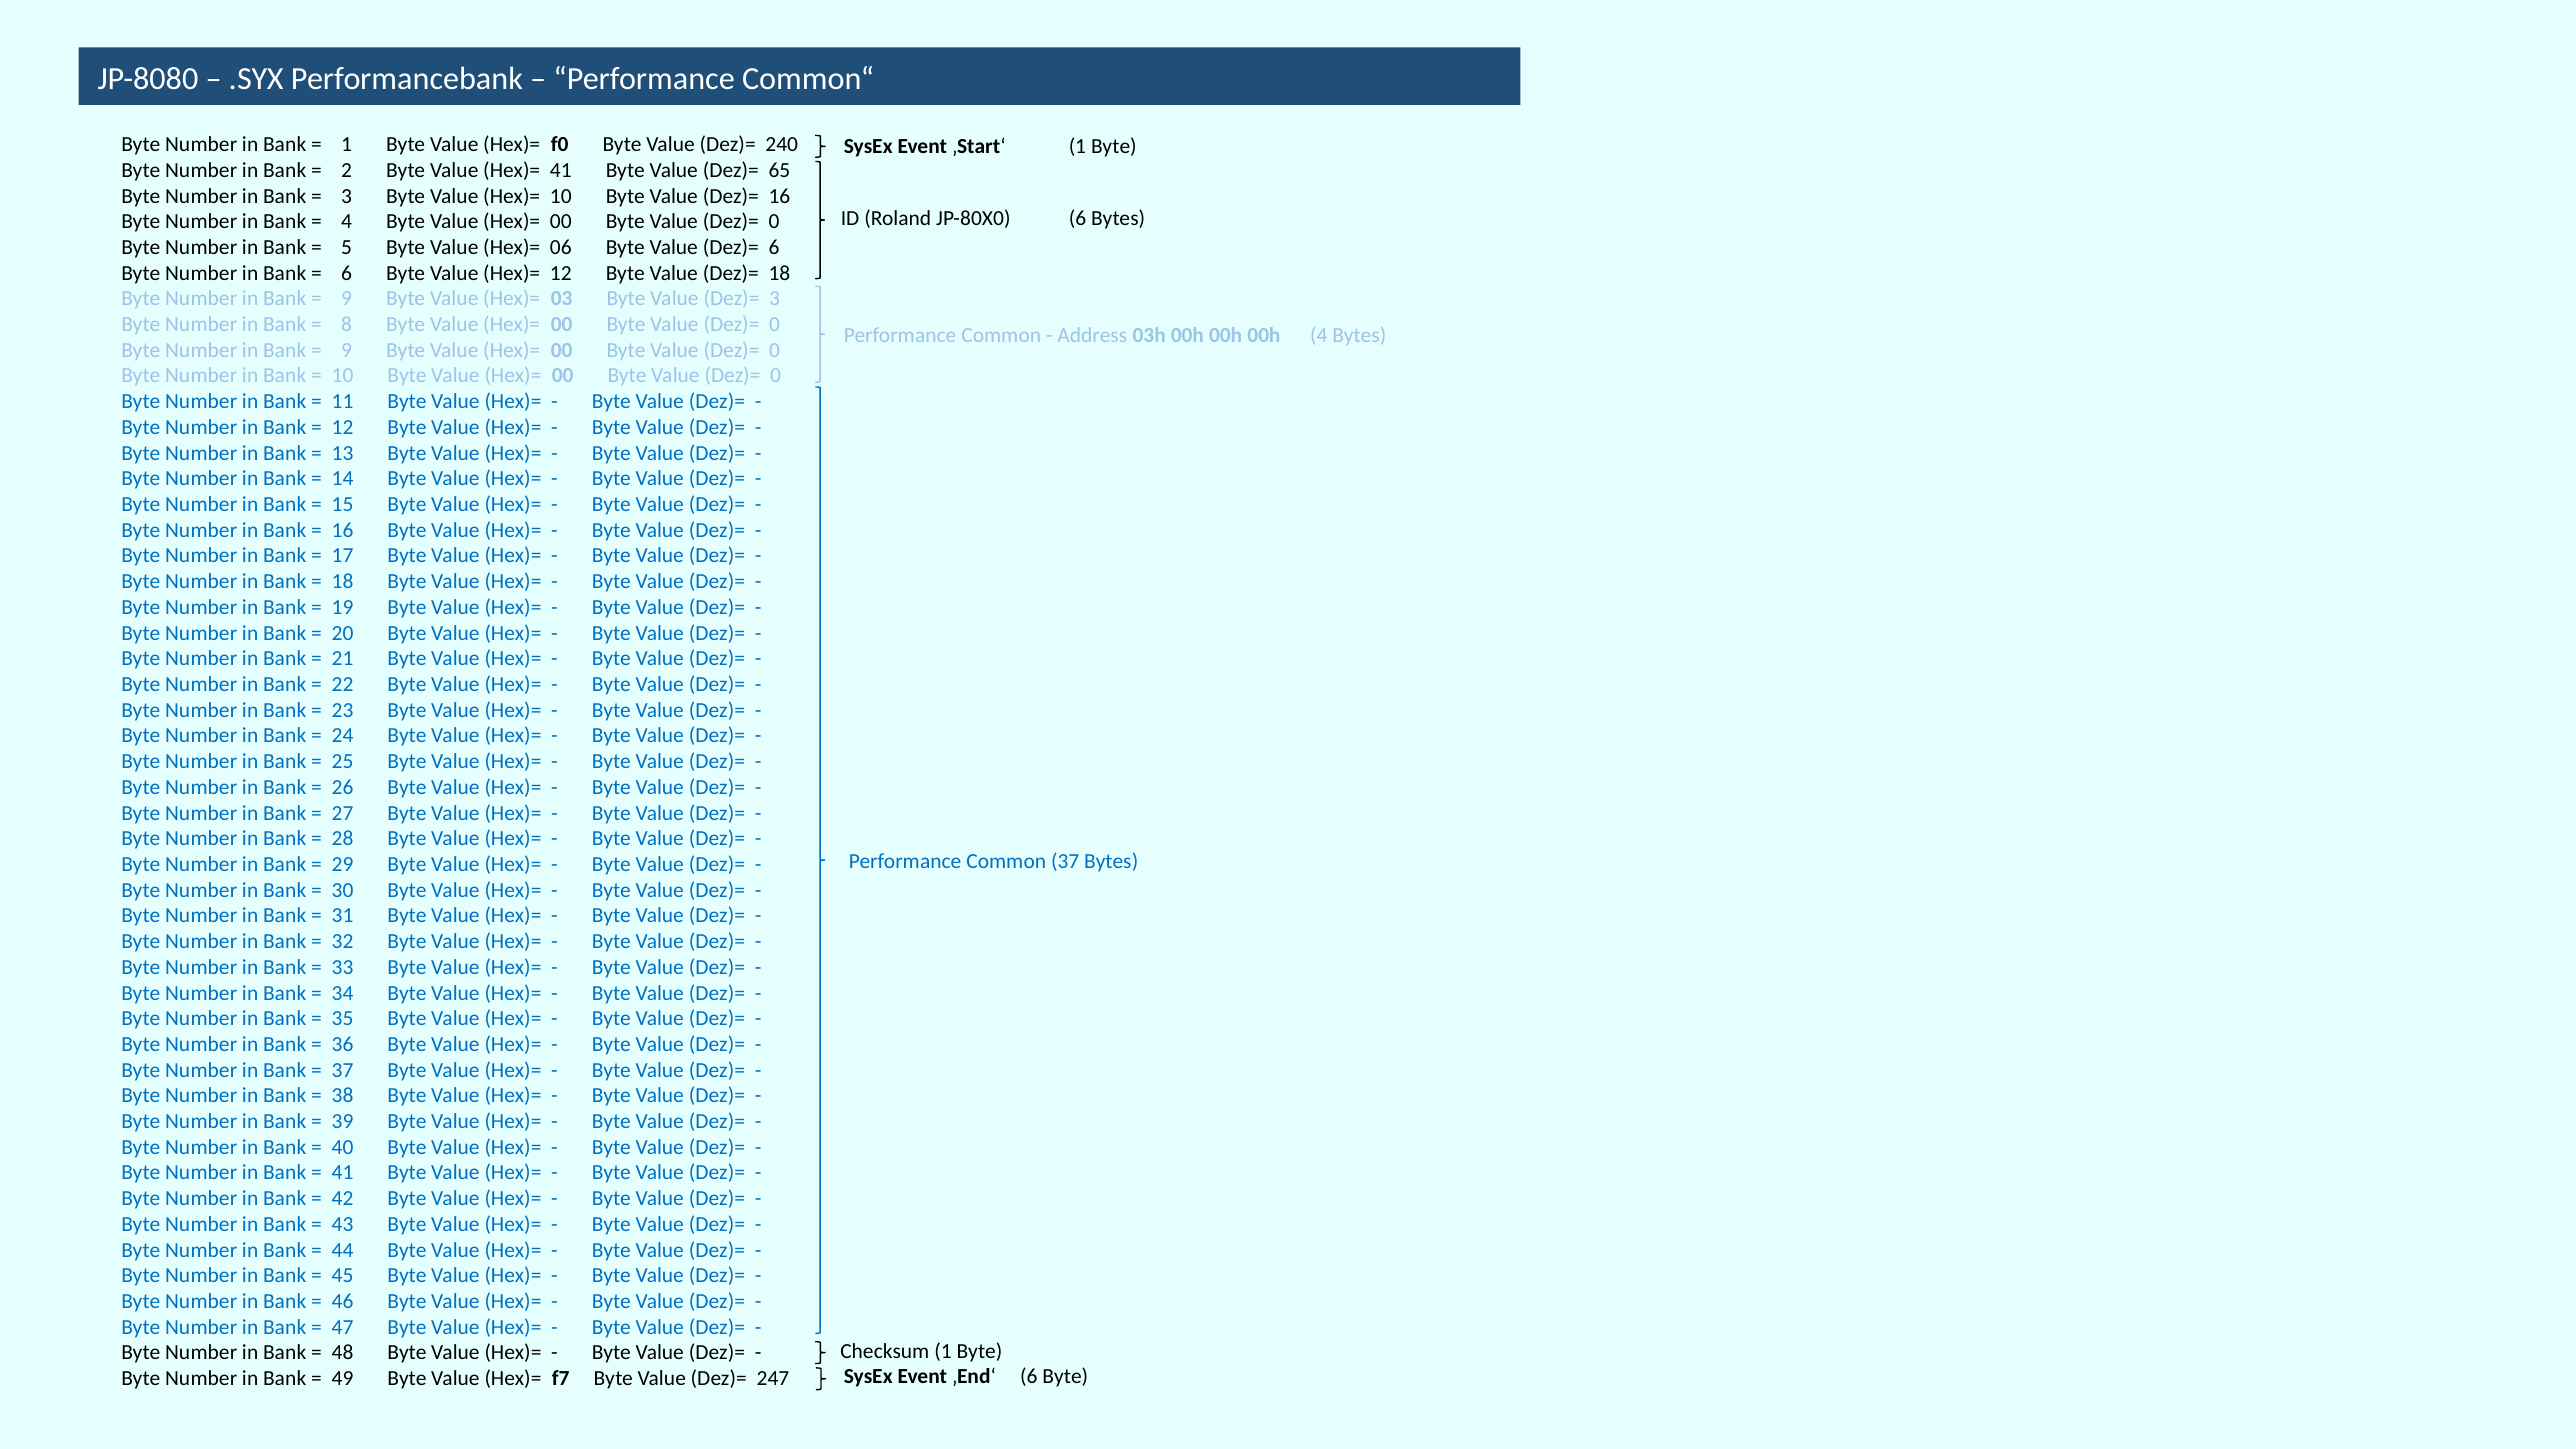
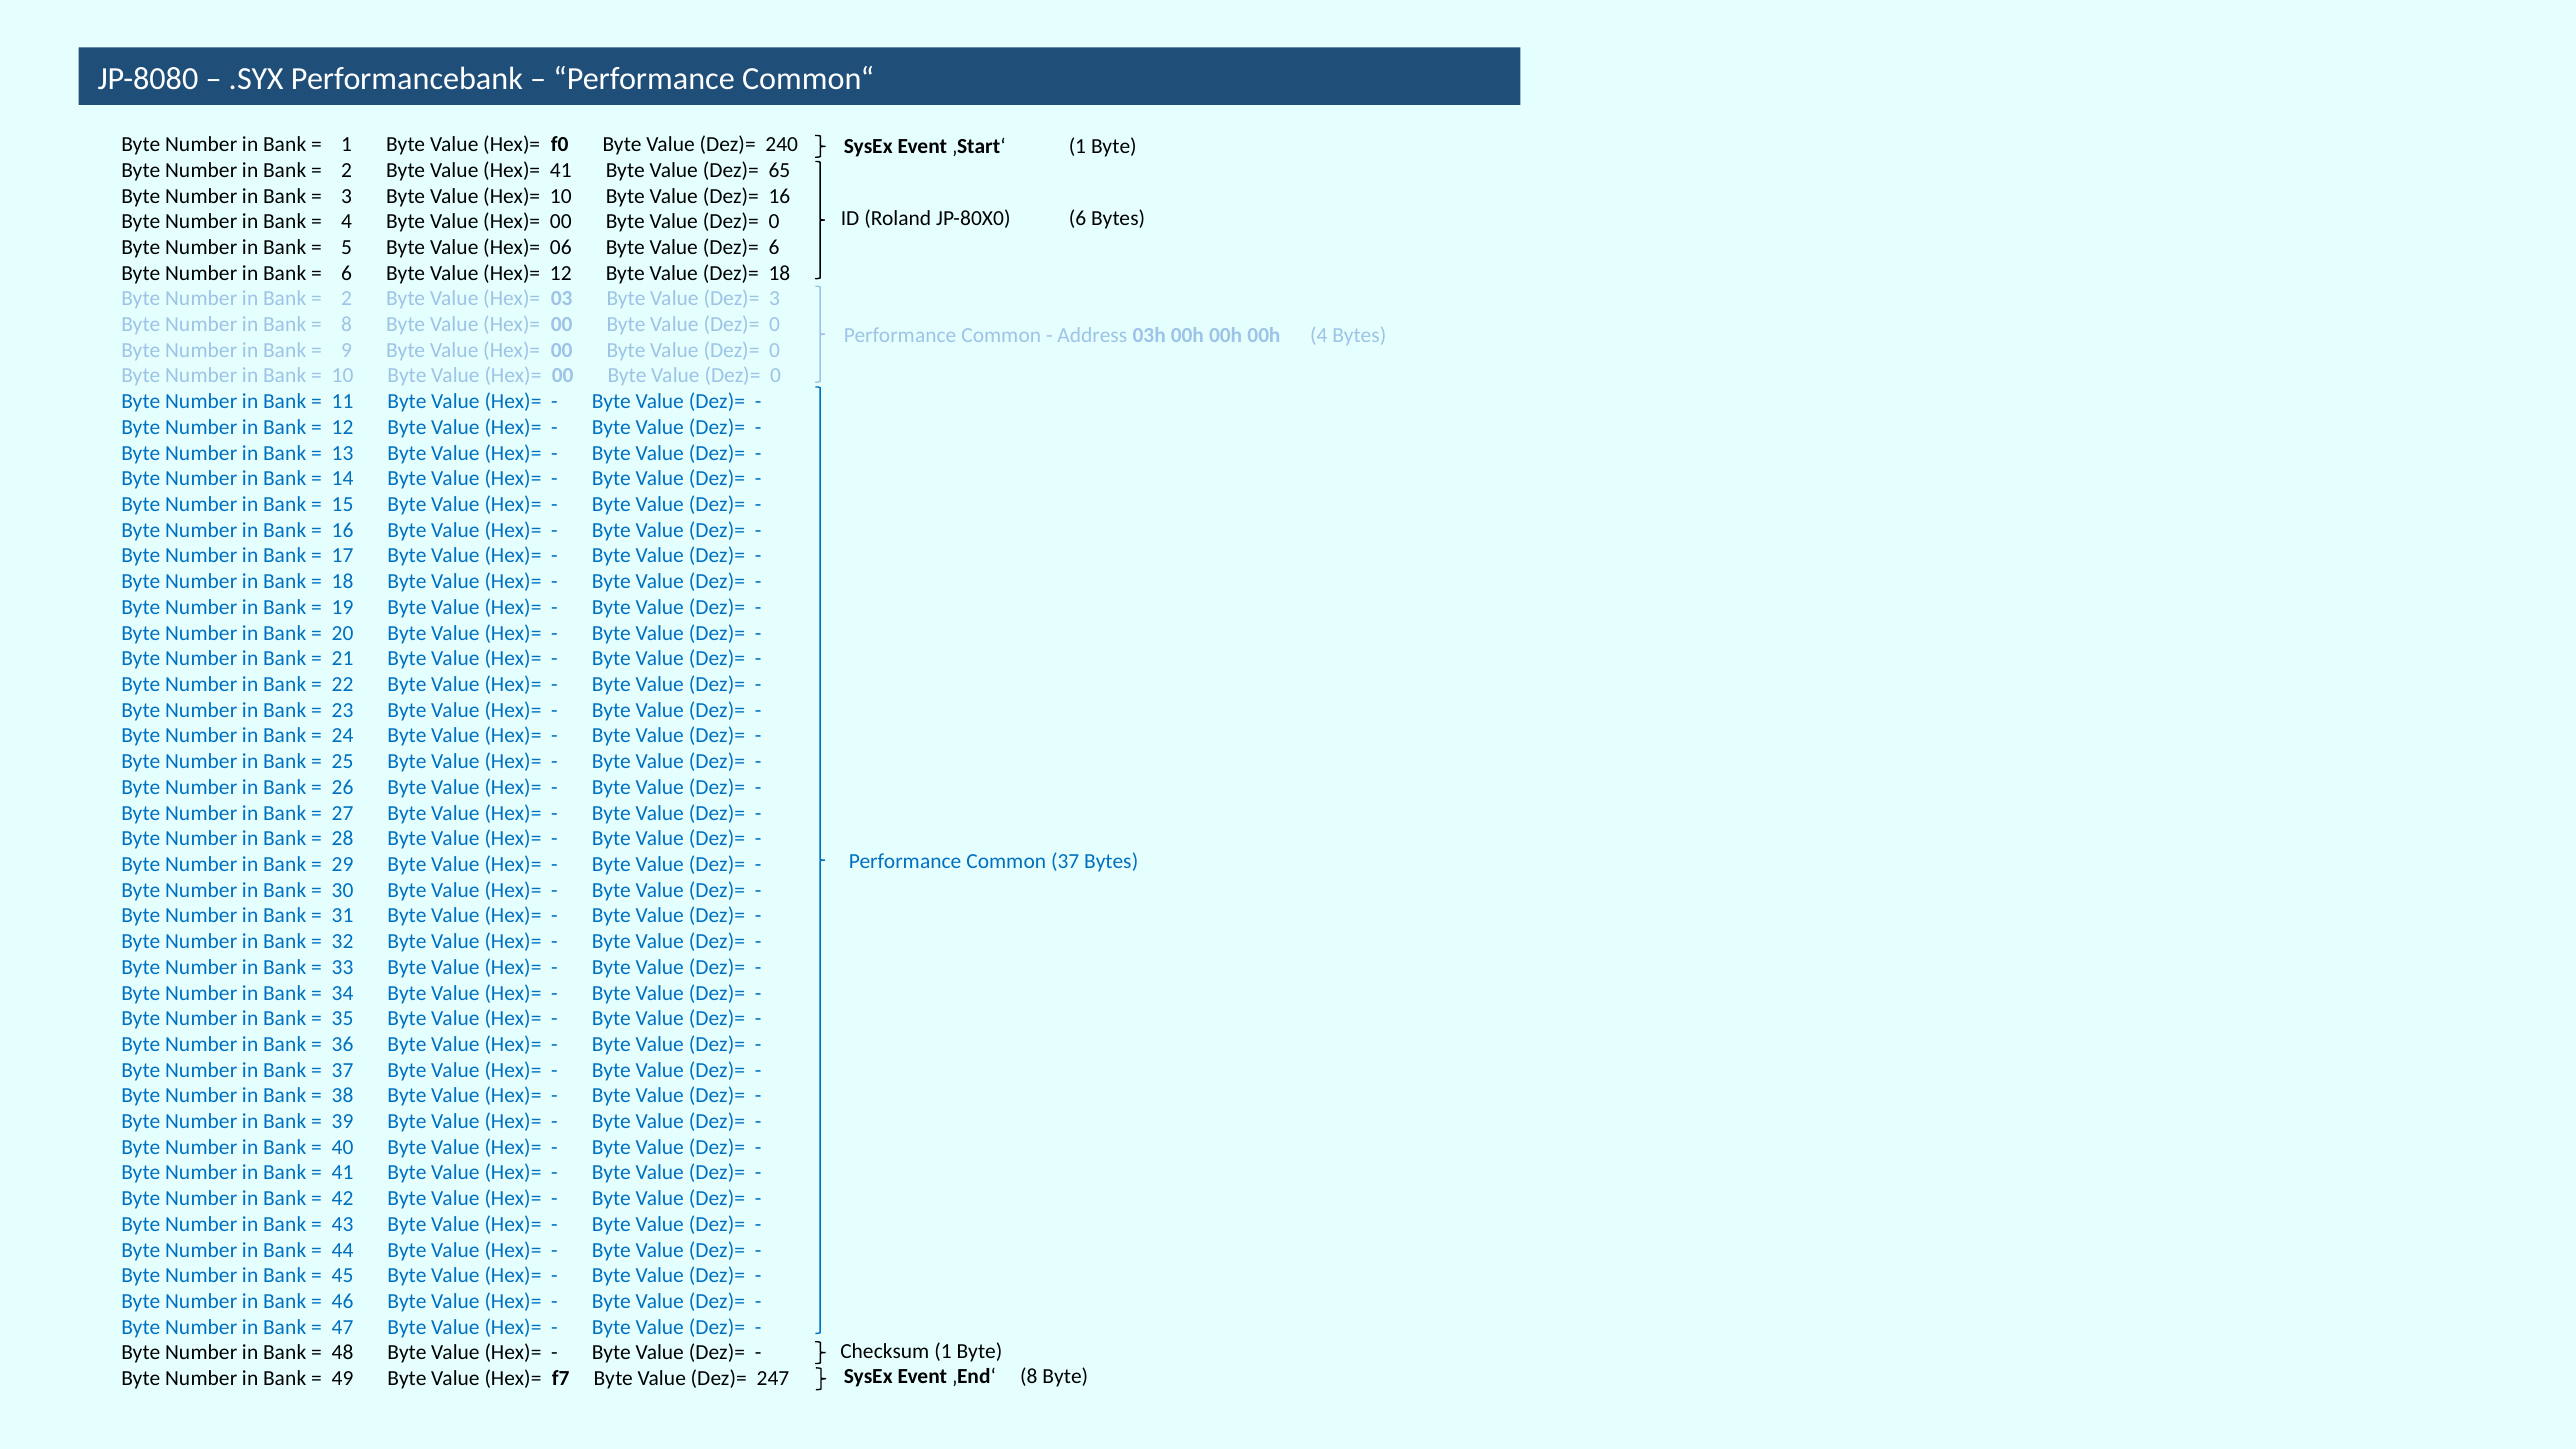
9 at (347, 299): 9 -> 2
‚End‘ 6: 6 -> 8
